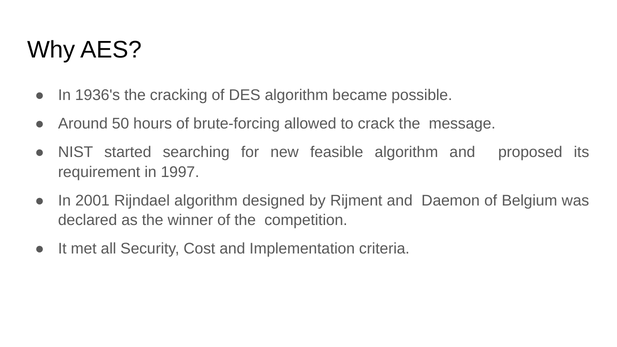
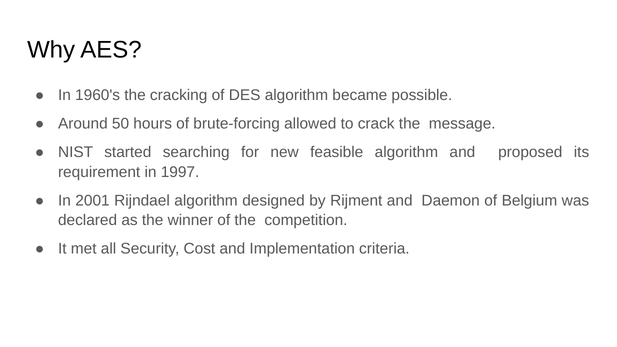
1936's: 1936's -> 1960's
